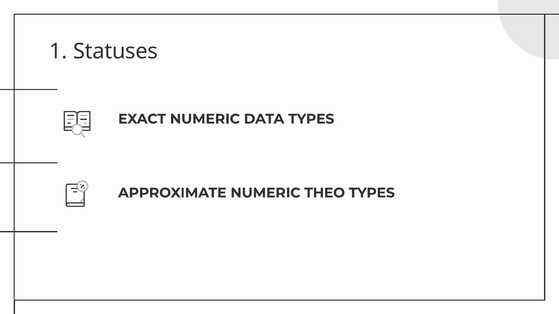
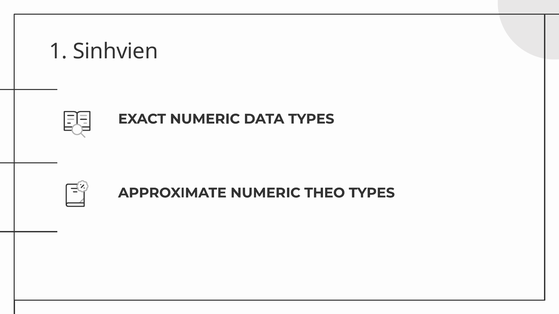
Statuses: Statuses -> Sinhvien
